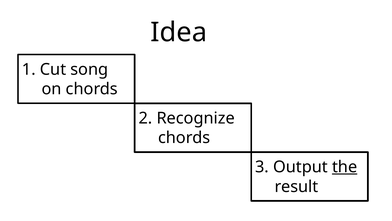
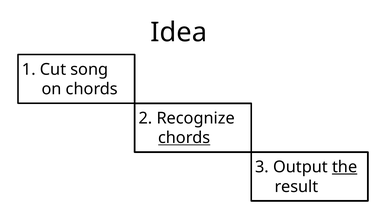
chords at (184, 138) underline: none -> present
